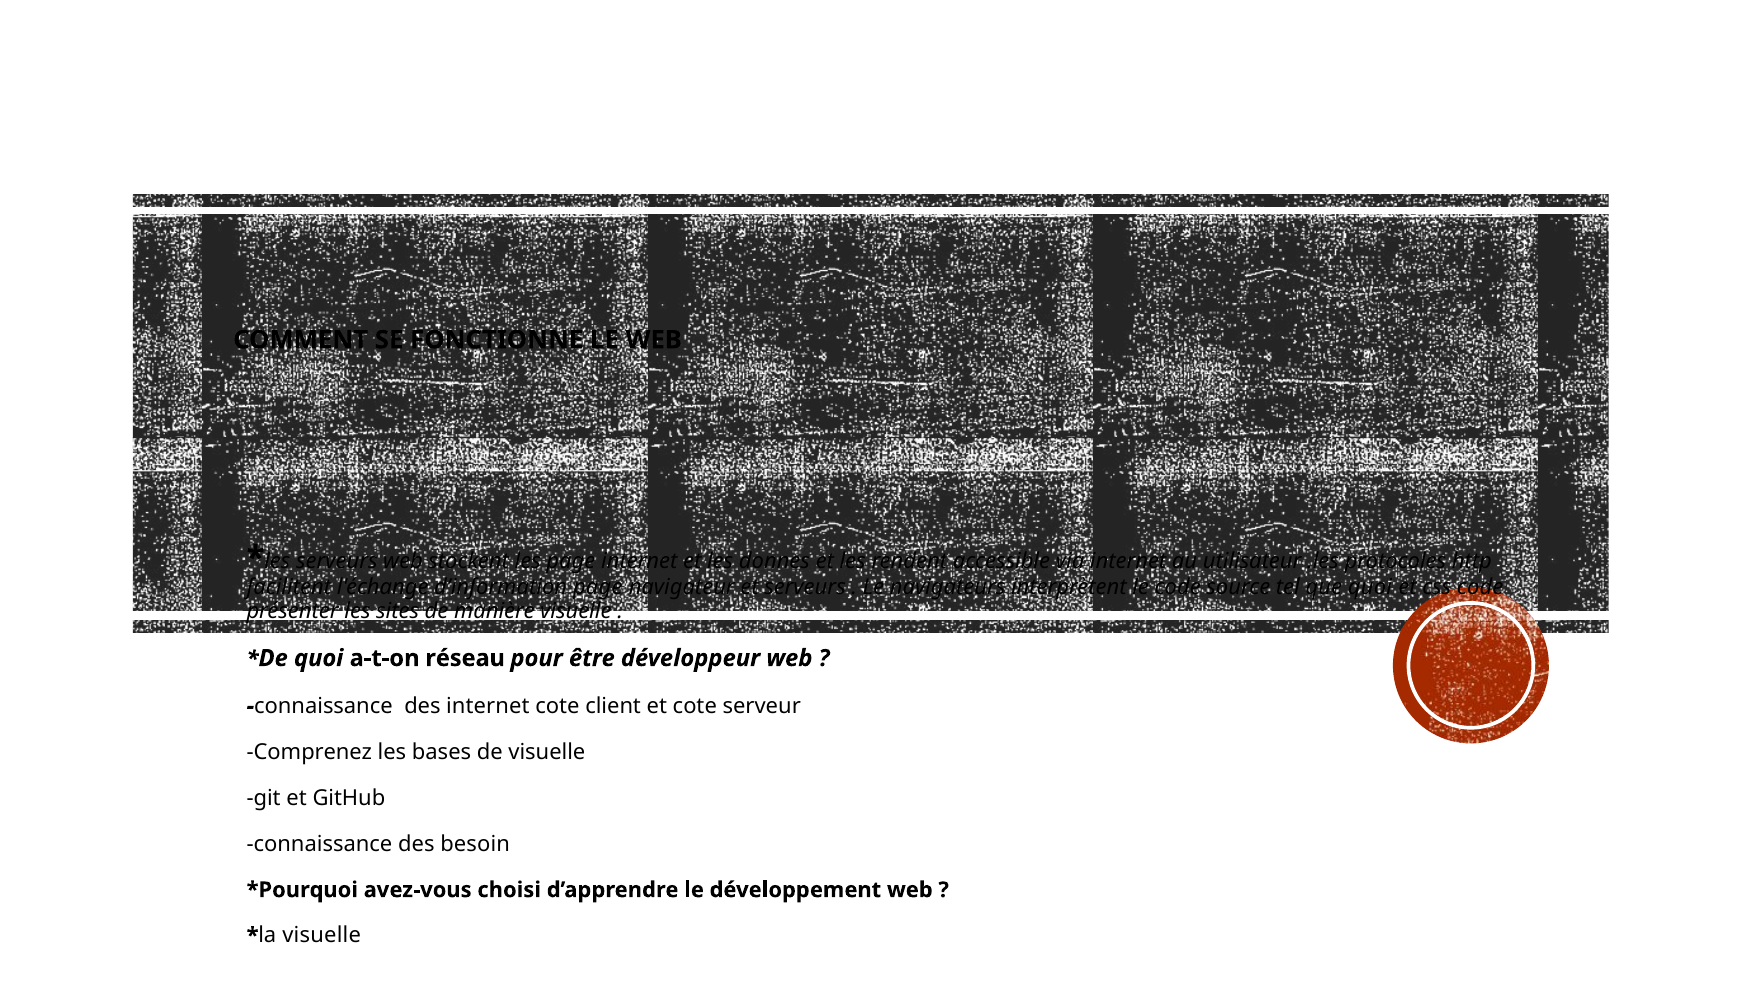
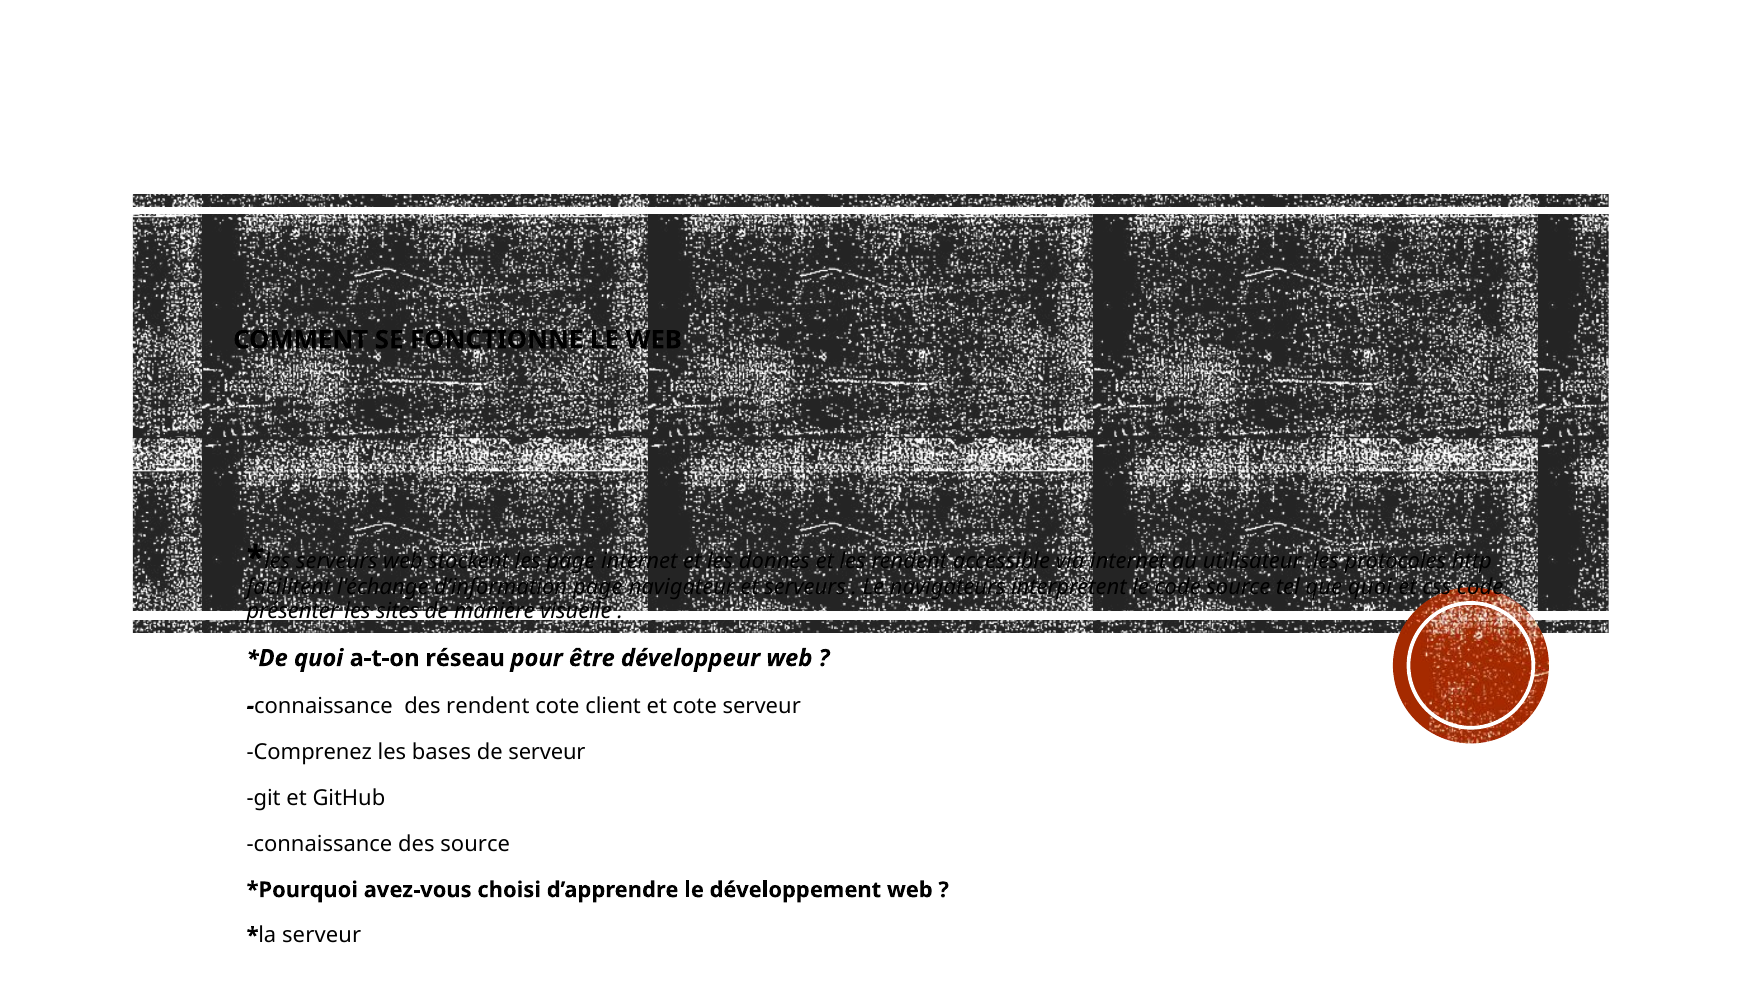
des internet: internet -> rendent
de visuelle: visuelle -> serveur
des besoin: besoin -> source
visuelle at (322, 936): visuelle -> serveur
